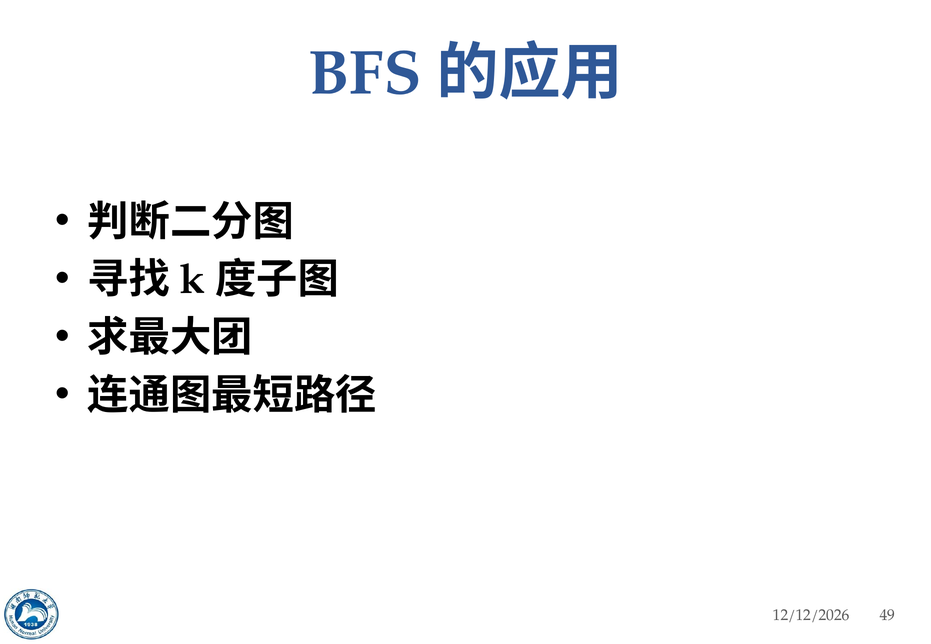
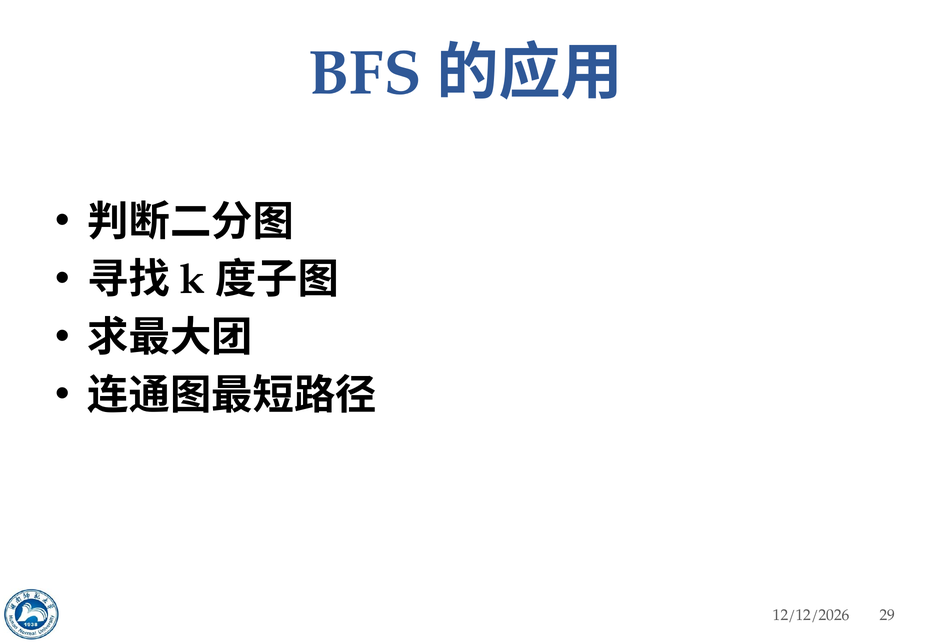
49: 49 -> 29
